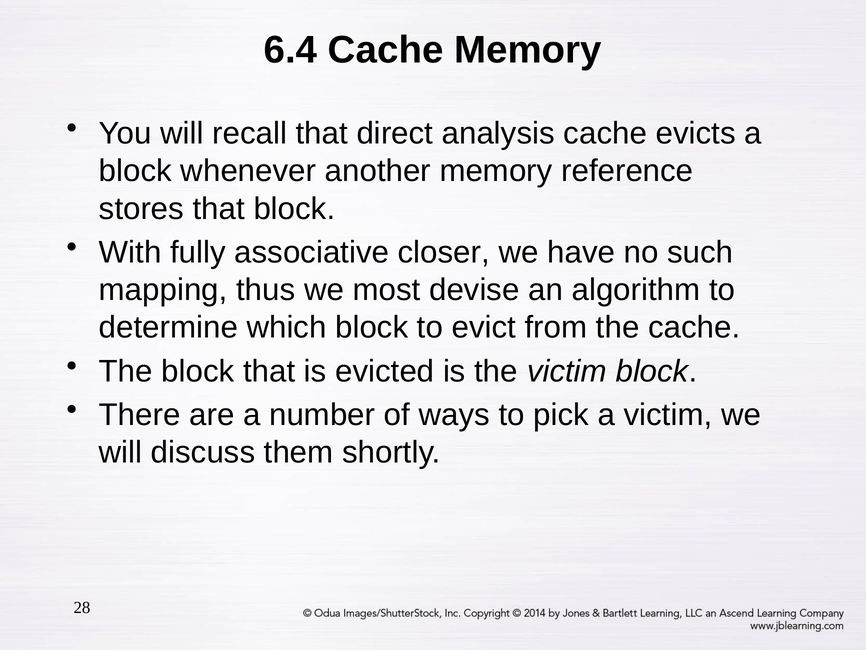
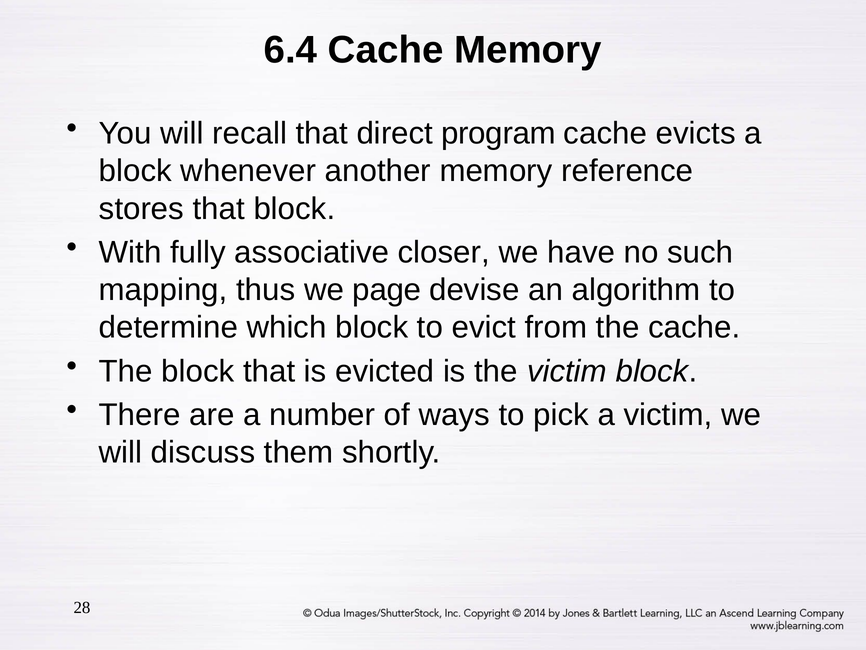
analysis: analysis -> program
most: most -> page
